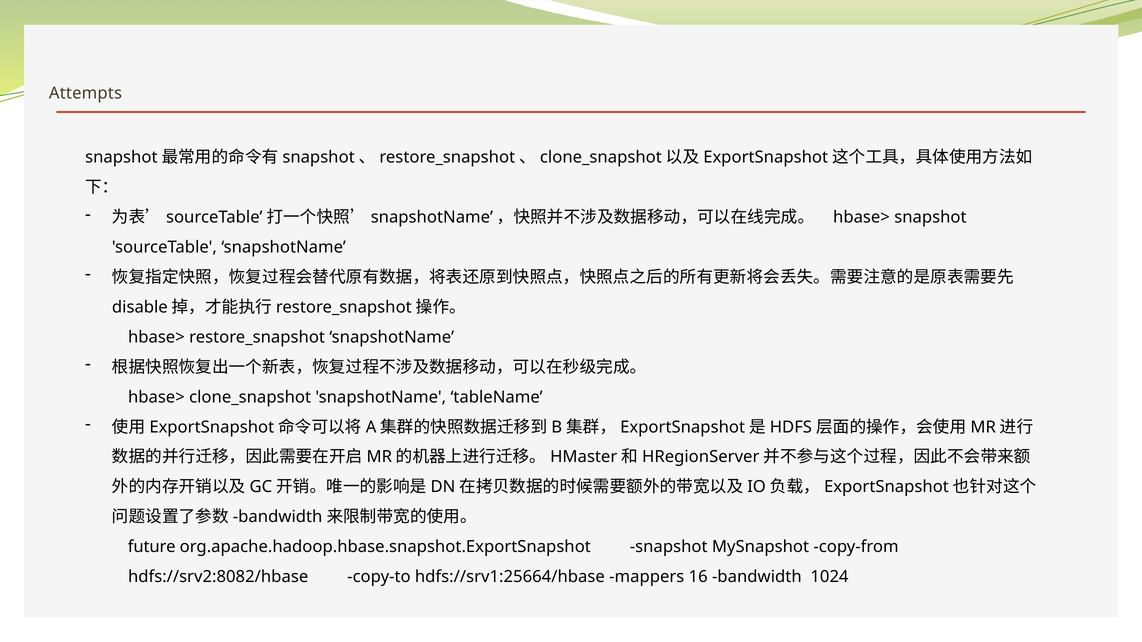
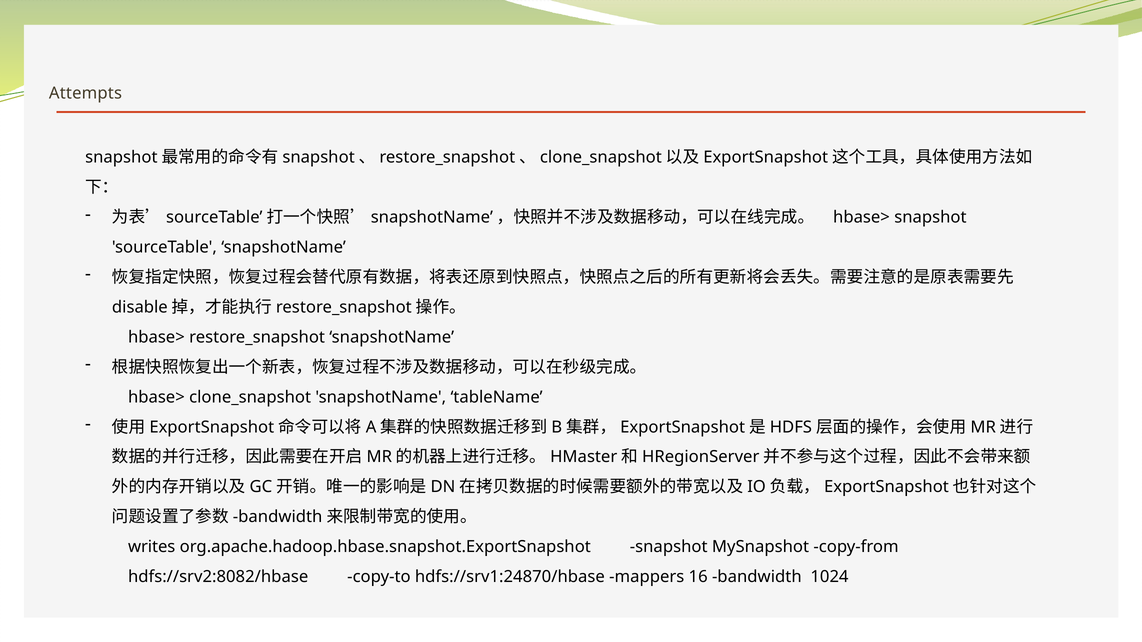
future: future -> writes
hdfs://srv1:25664/hbase: hdfs://srv1:25664/hbase -> hdfs://srv1:24870/hbase
